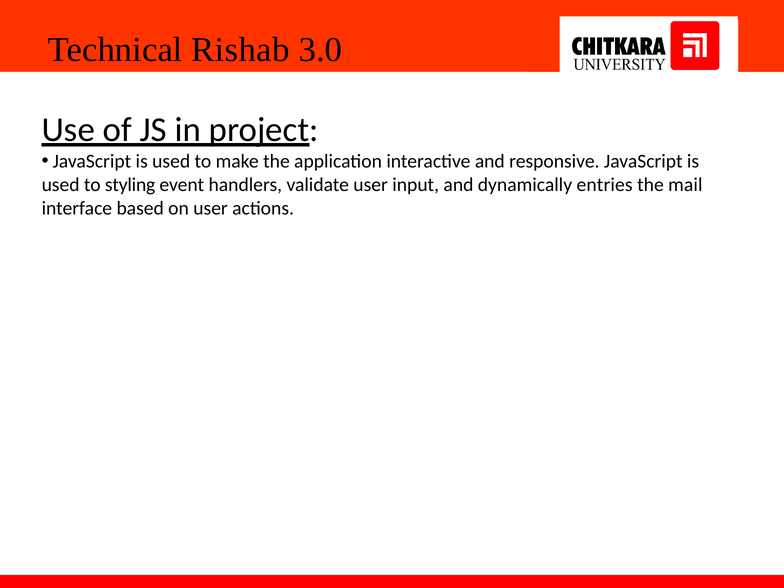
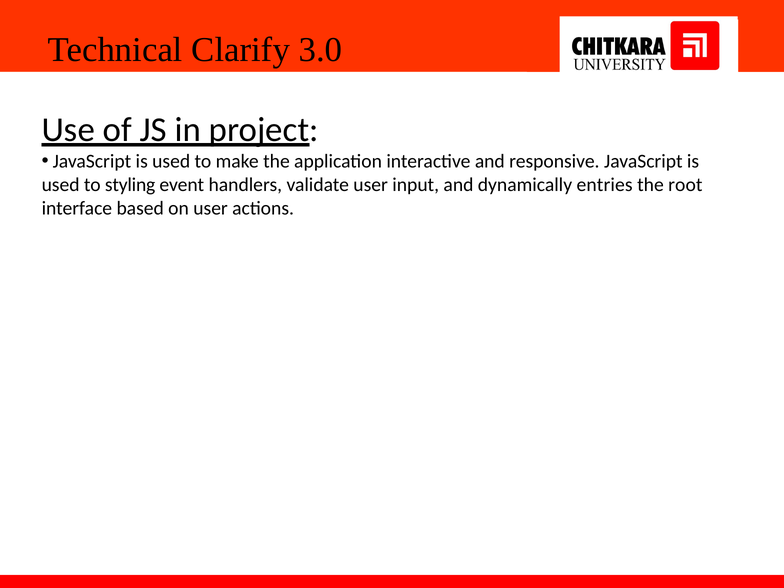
Rishab: Rishab -> Clarify
mail: mail -> root
